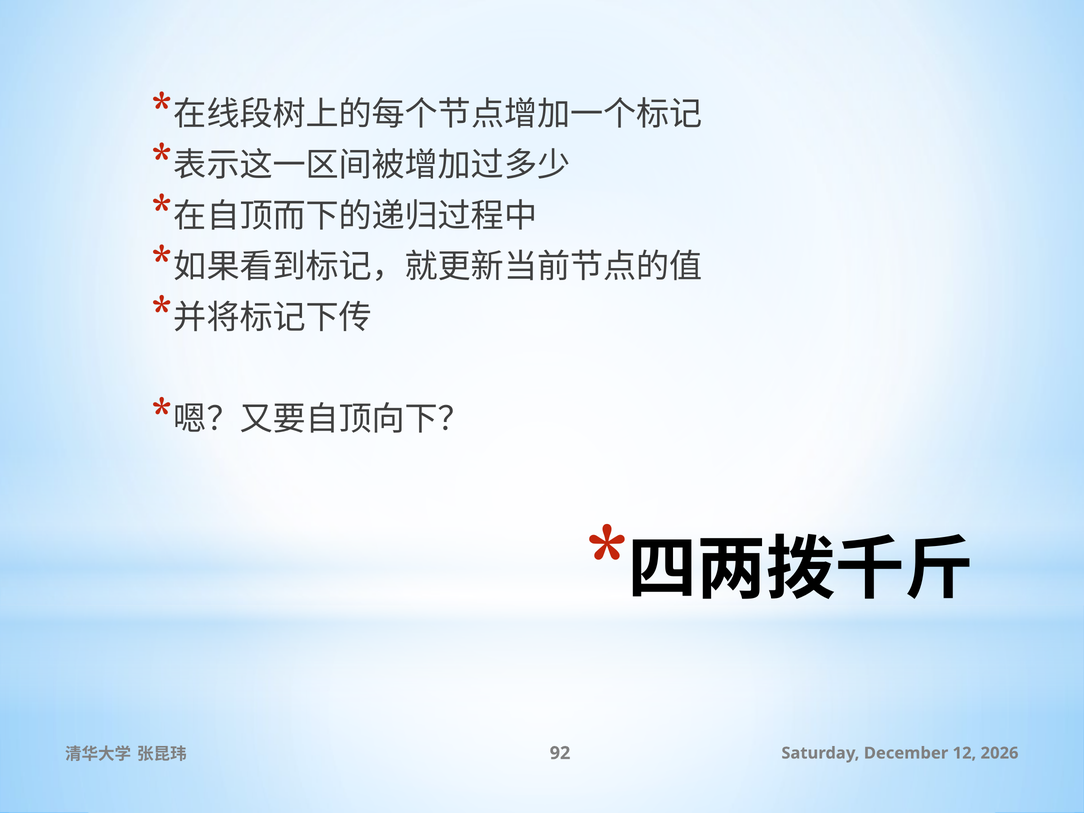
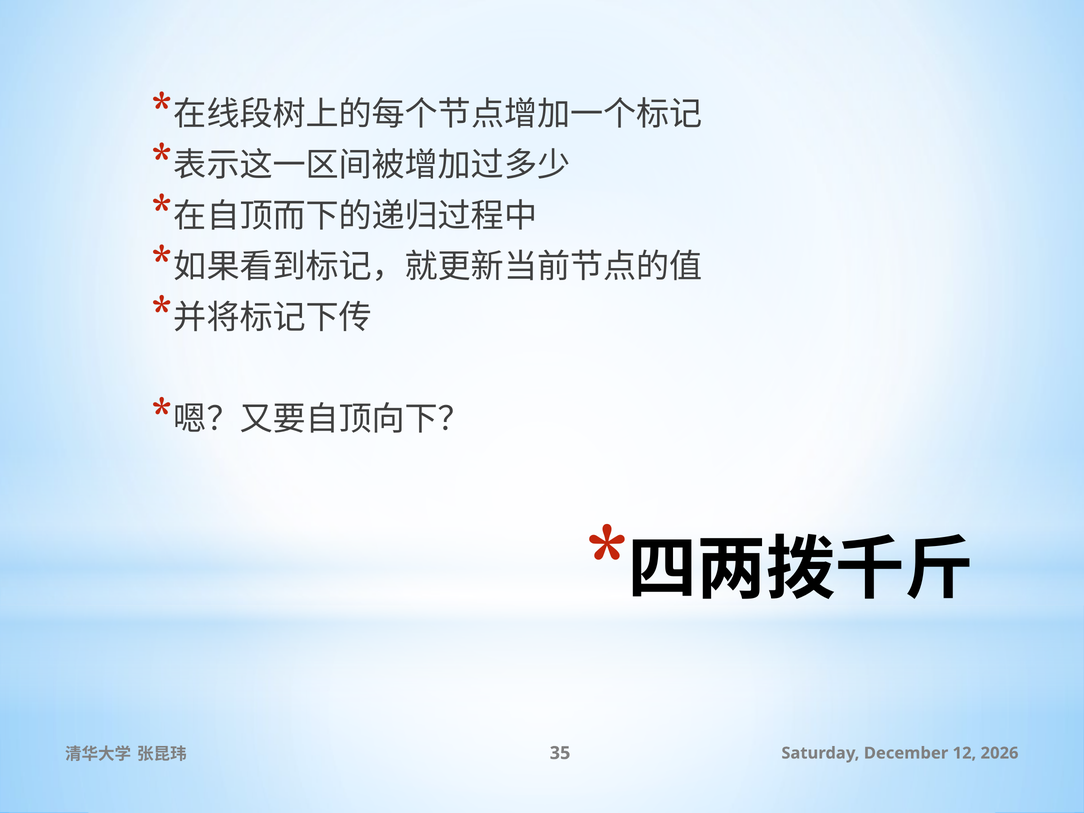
92: 92 -> 35
